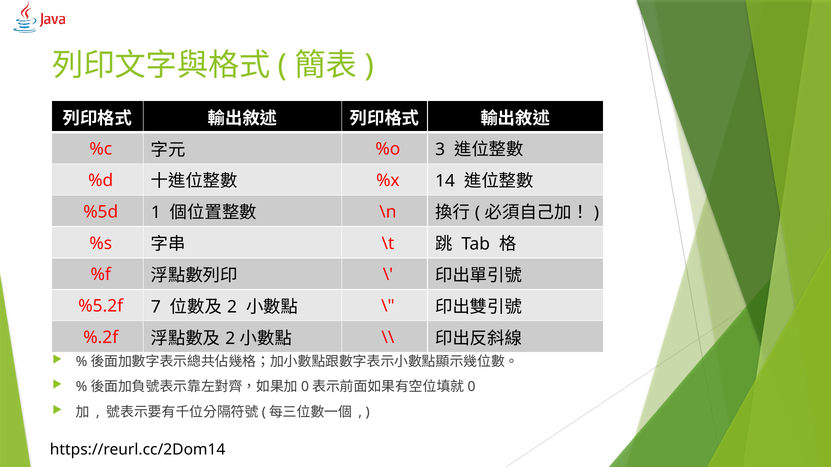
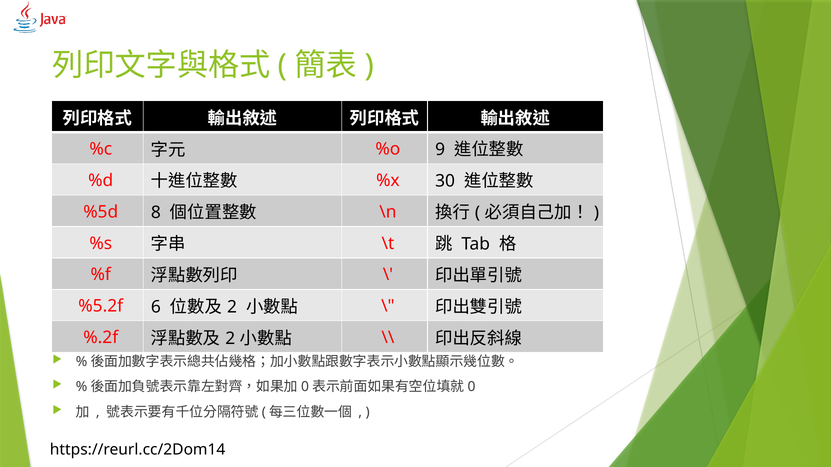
3: 3 -> 9
14: 14 -> 30
1: 1 -> 8
7: 7 -> 6
